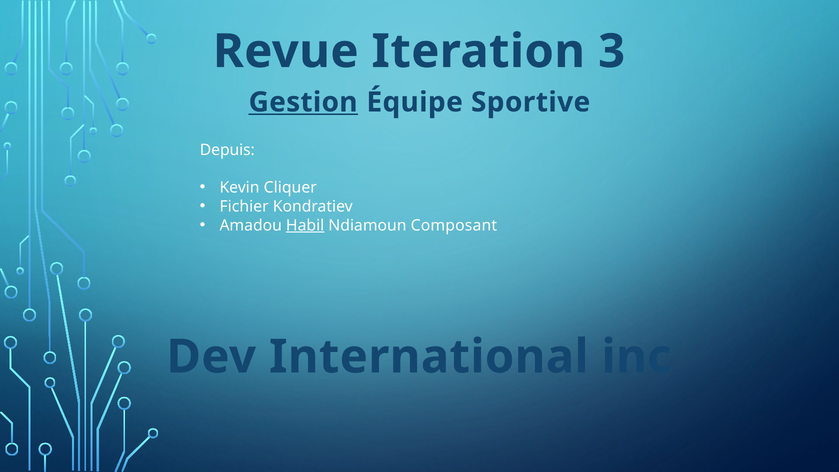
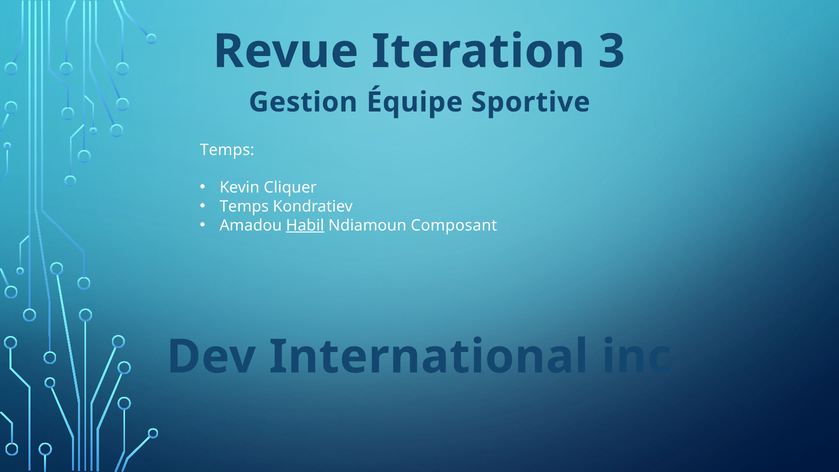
Gestion underline: present -> none
Depuis at (227, 150): Depuis -> Temps
Fichier at (244, 206): Fichier -> Temps
